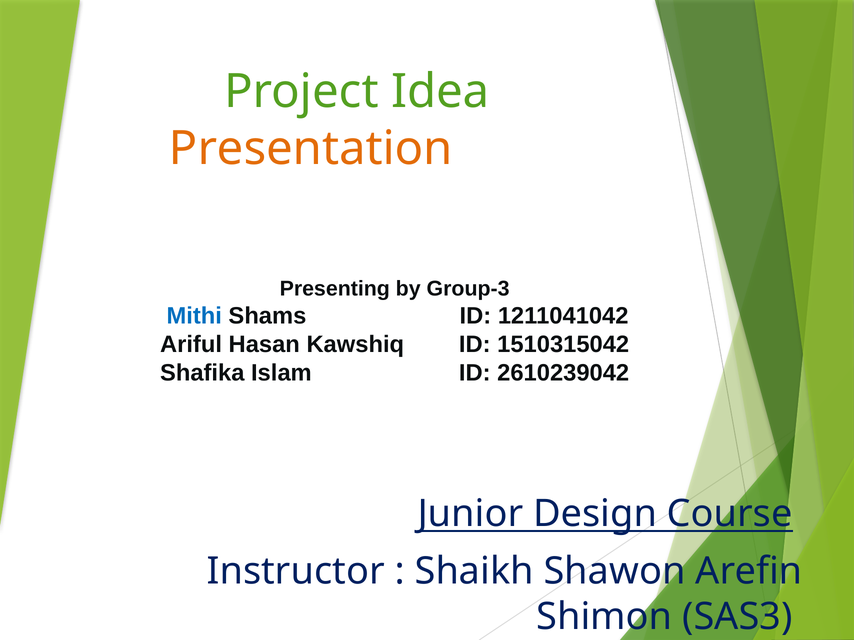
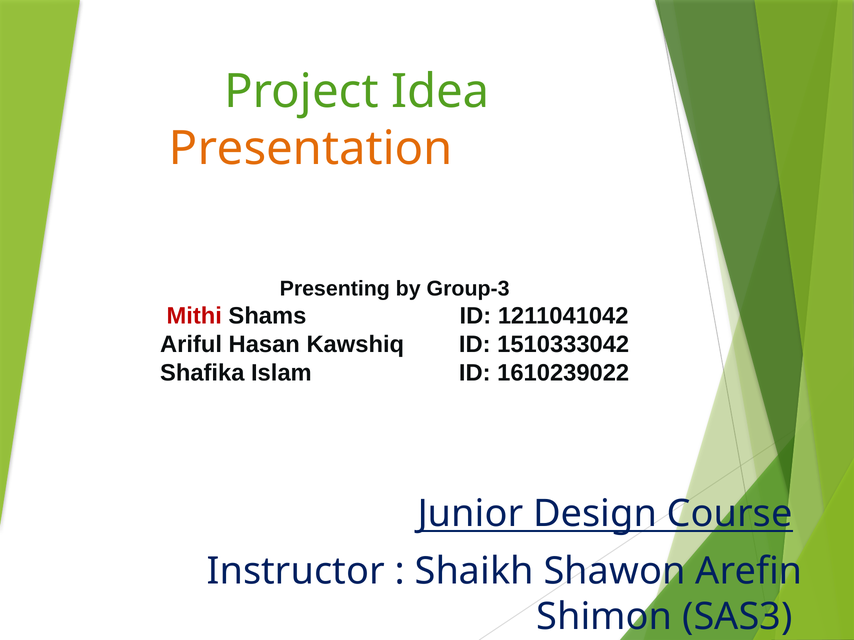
Mithi colour: blue -> red
1510315042: 1510315042 -> 1510333042
2610239042: 2610239042 -> 1610239022
